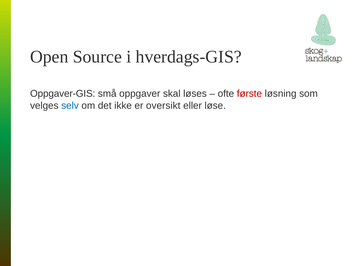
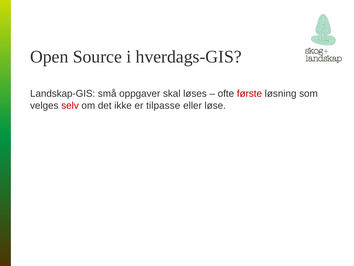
Oppgaver-GIS: Oppgaver-GIS -> Landskap-GIS
selv colour: blue -> red
oversikt: oversikt -> tilpasse
